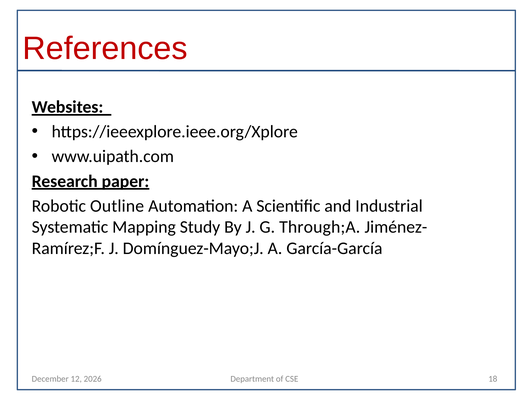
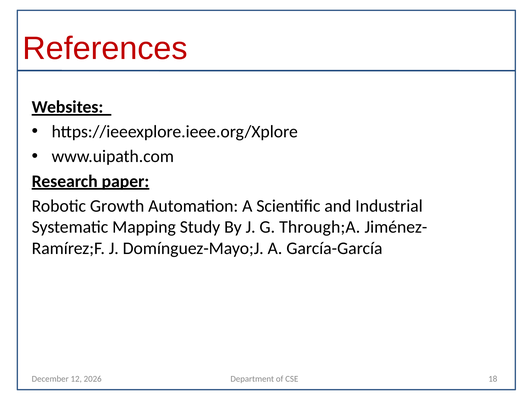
Outline: Outline -> Growth
